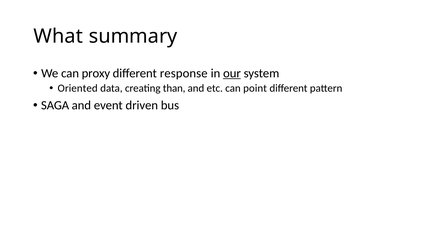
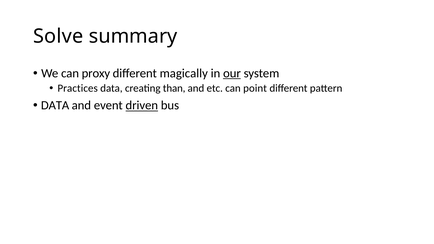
What: What -> Solve
response: response -> magically
Oriented: Oriented -> Practices
SAGA at (55, 105): SAGA -> DATA
driven underline: none -> present
